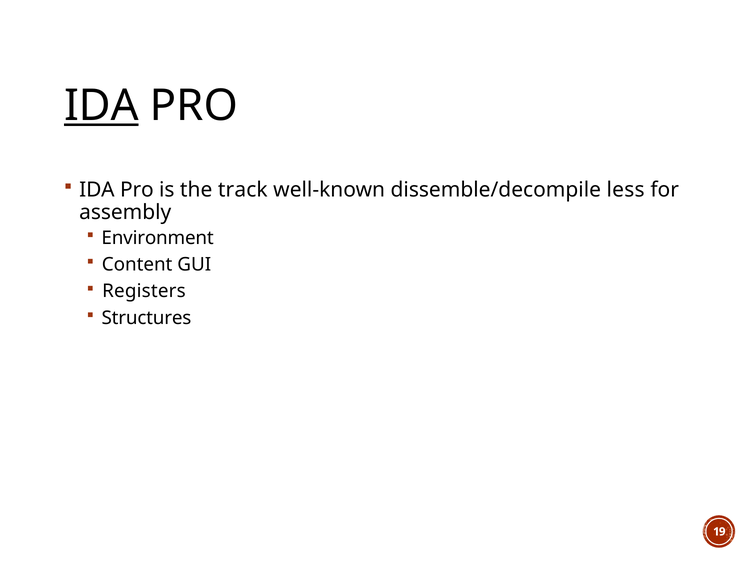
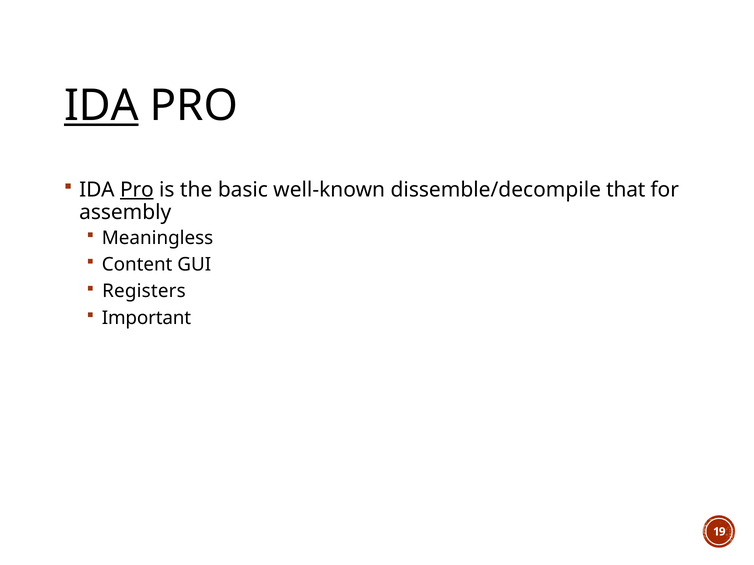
Pro at (137, 190) underline: none -> present
track: track -> basic
less: less -> that
Environment: Environment -> Meaningless
Structures: Structures -> Important
